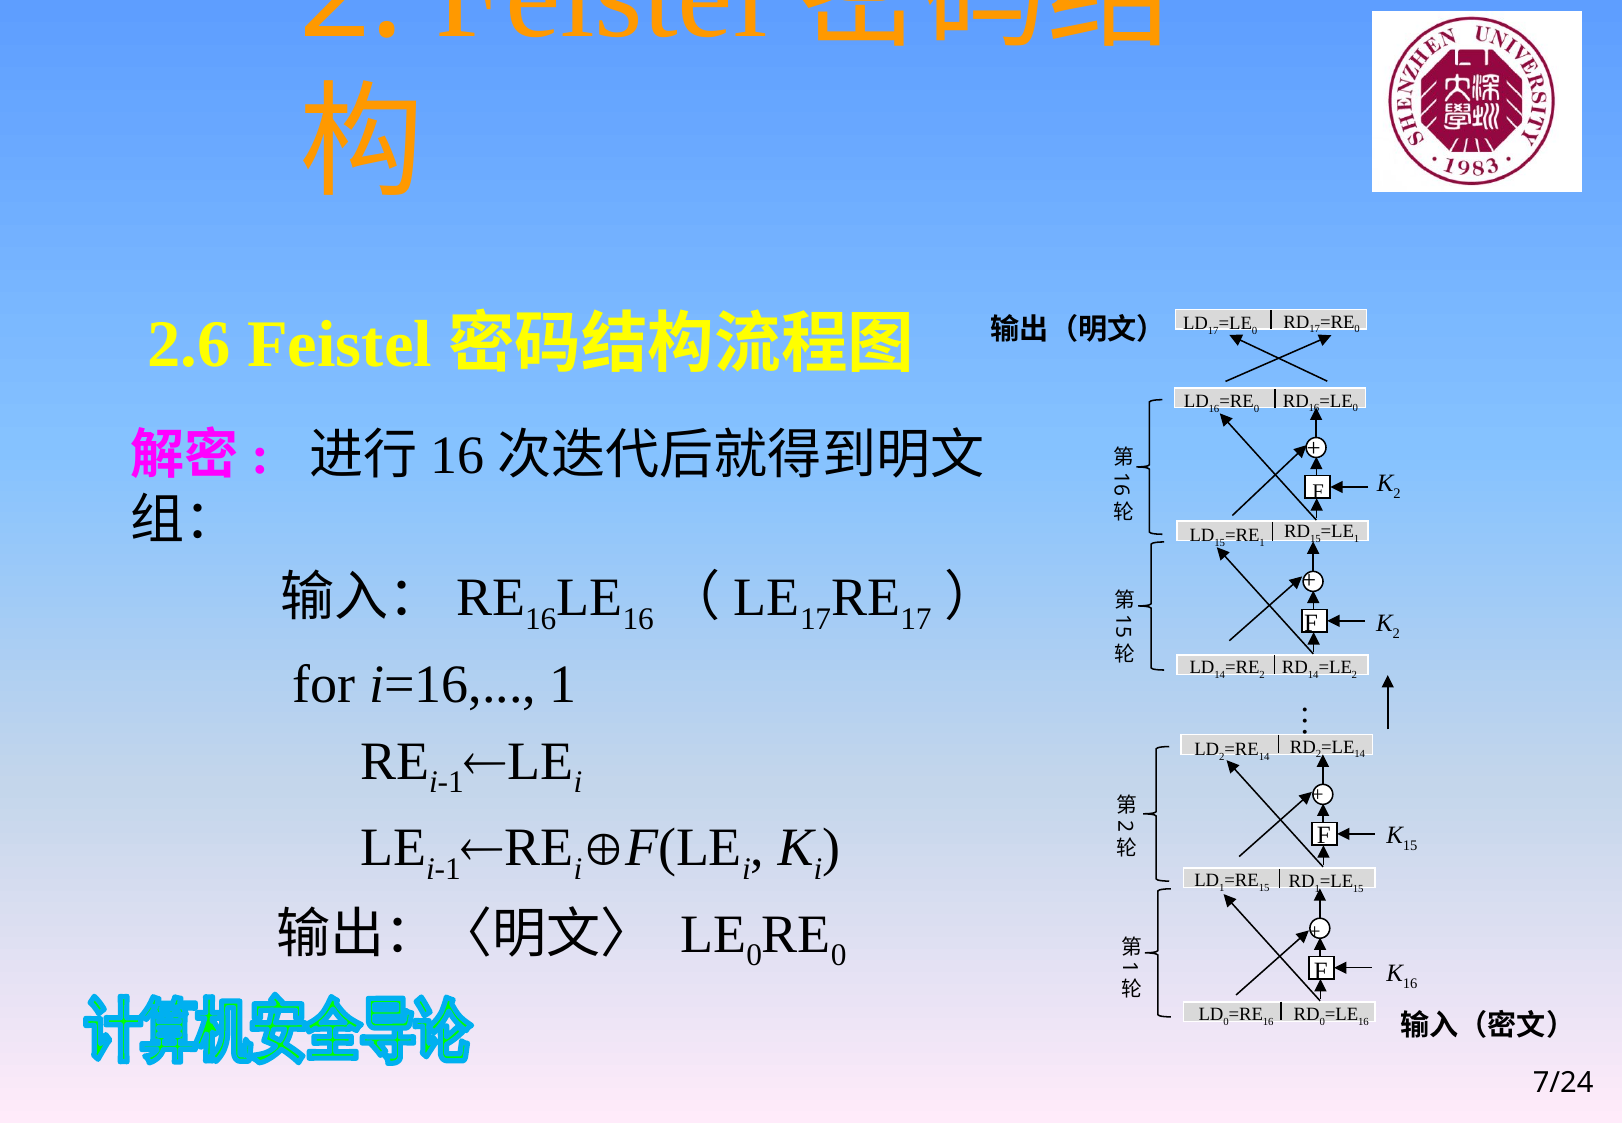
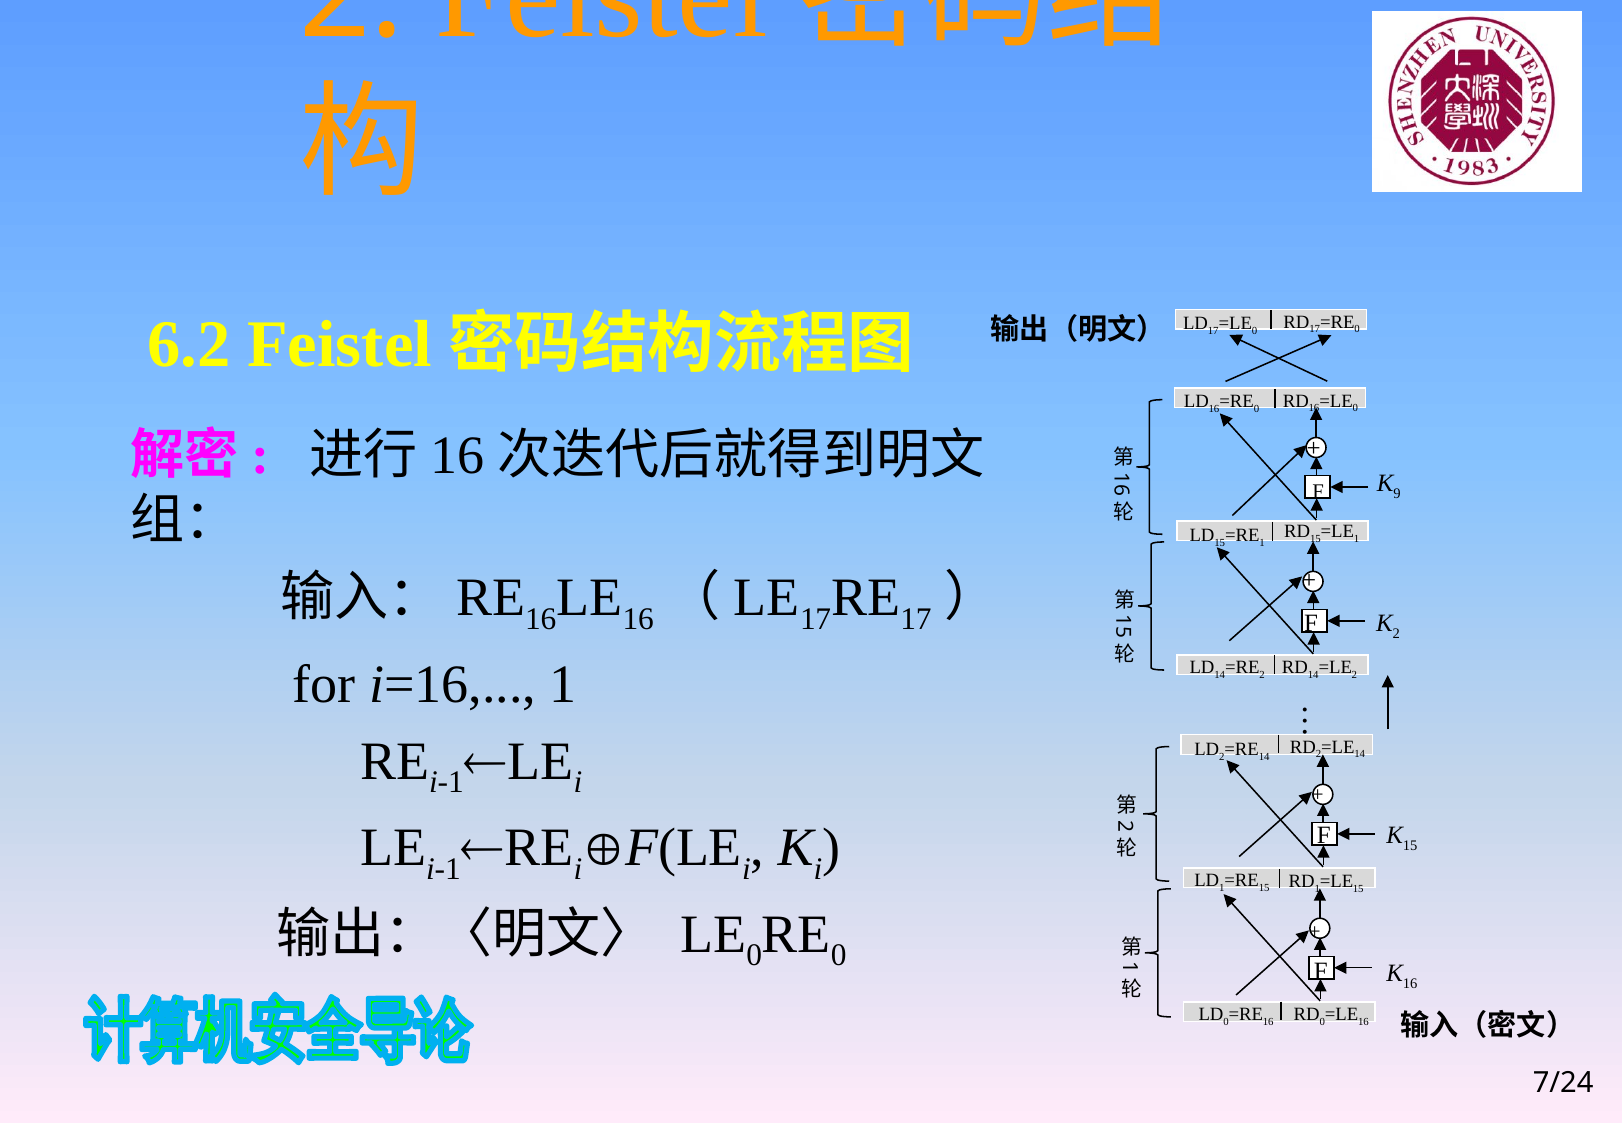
2.6: 2.6 -> 6.2
2 at (1397, 493): 2 -> 9
